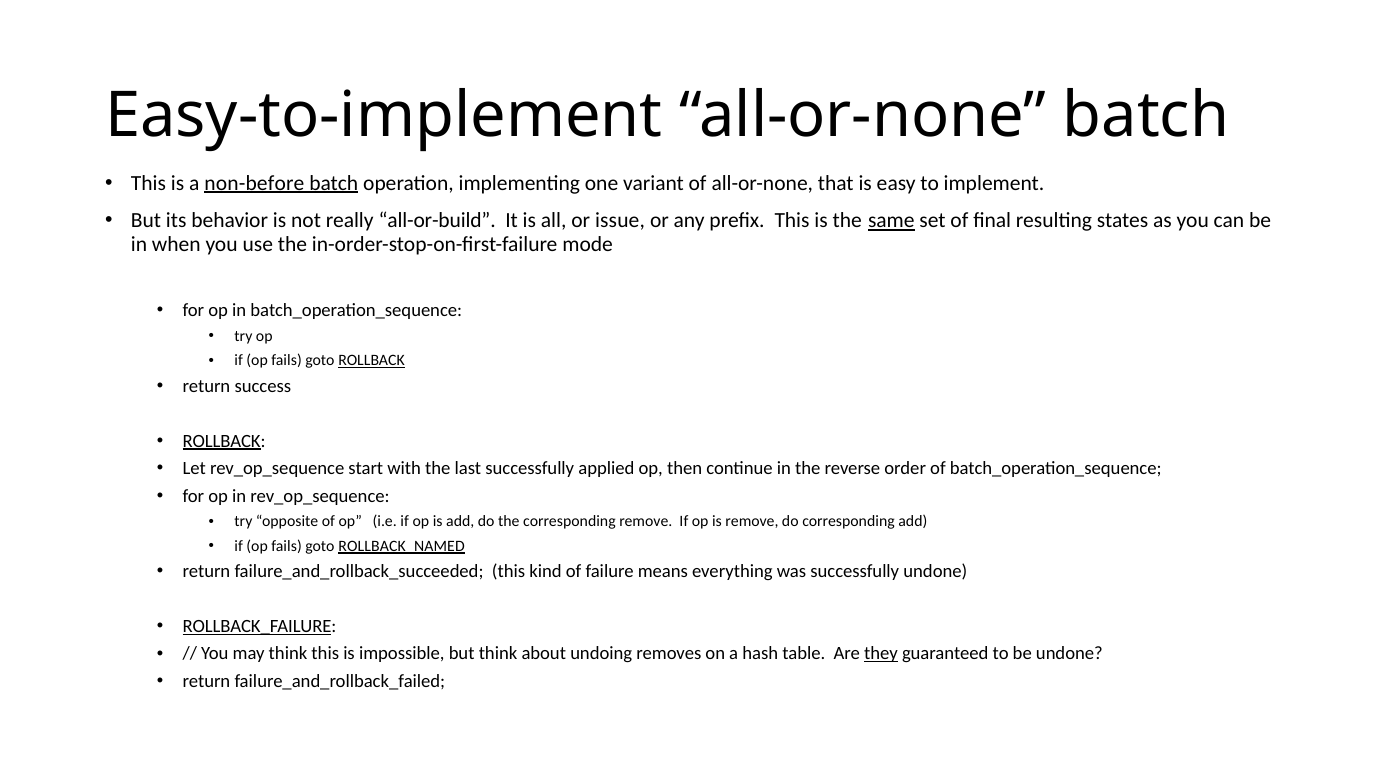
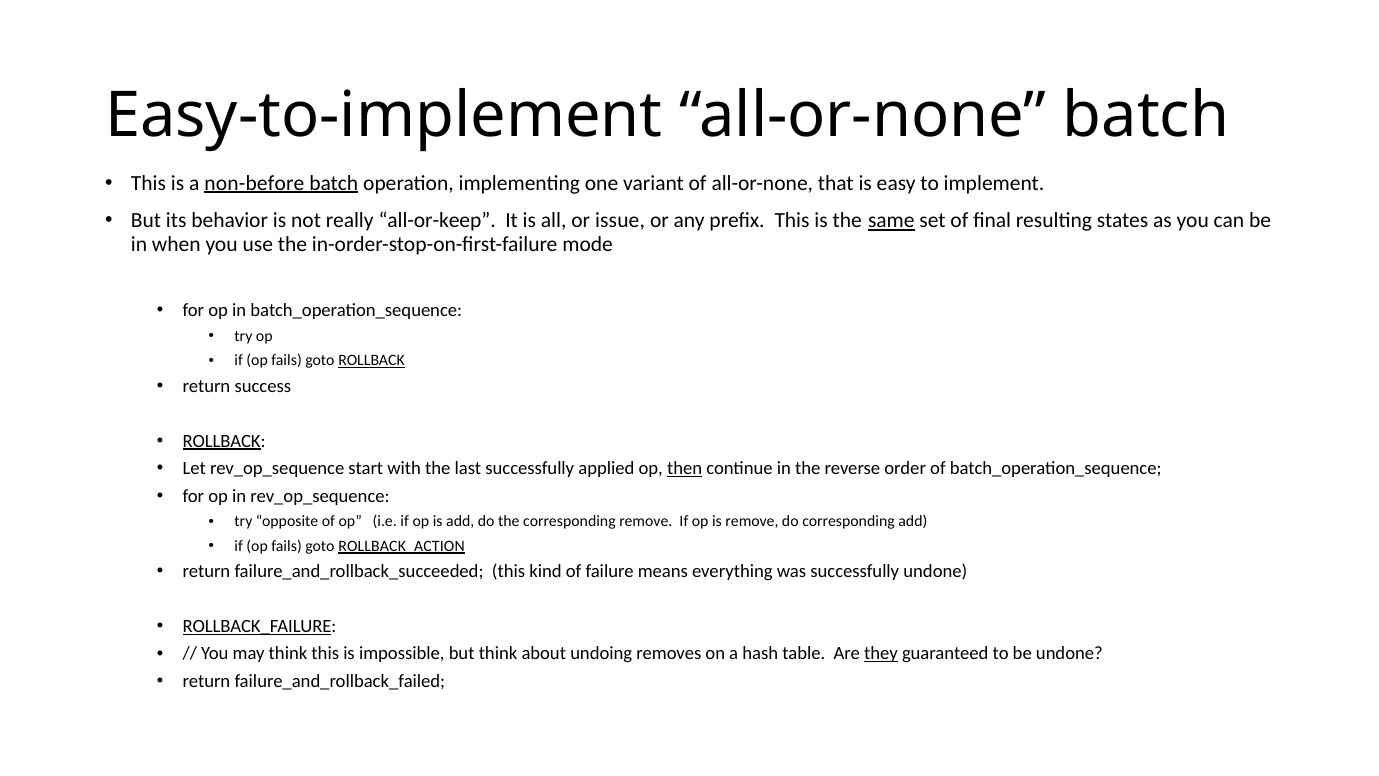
all-or-build: all-or-build -> all-or-keep
then underline: none -> present
ROLLBACK_NAMED: ROLLBACK_NAMED -> ROLLBACK_ACTION
